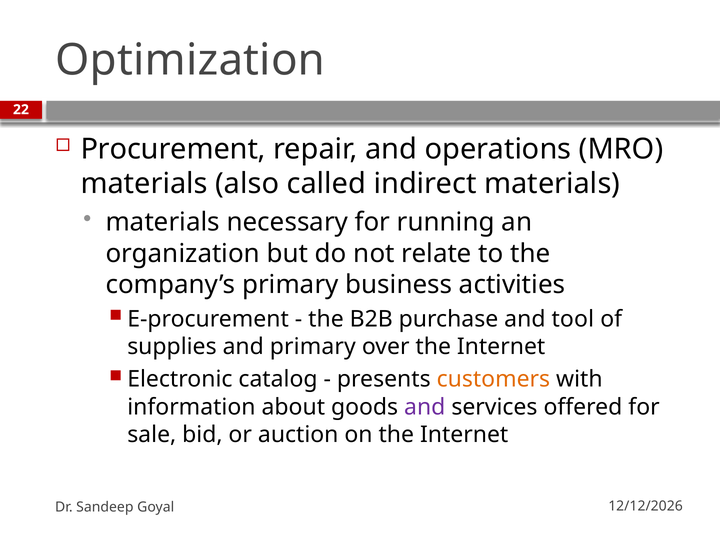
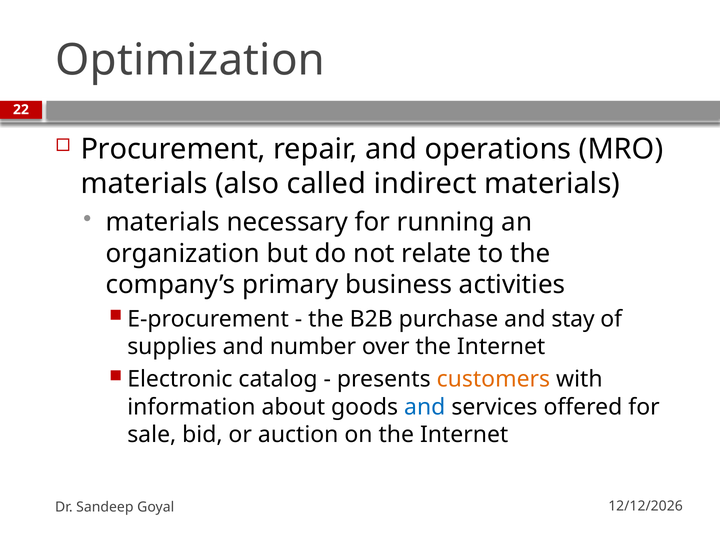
tool: tool -> stay
and primary: primary -> number
and at (425, 407) colour: purple -> blue
